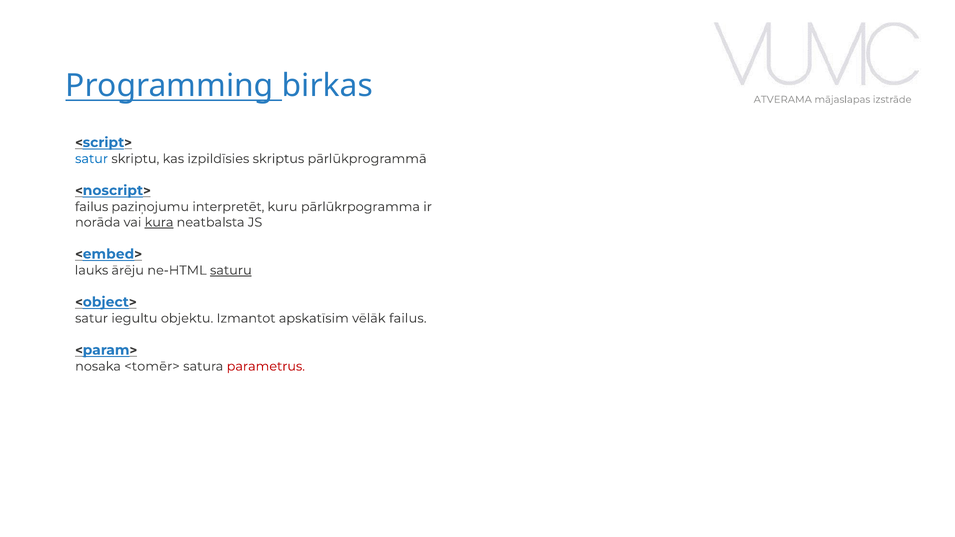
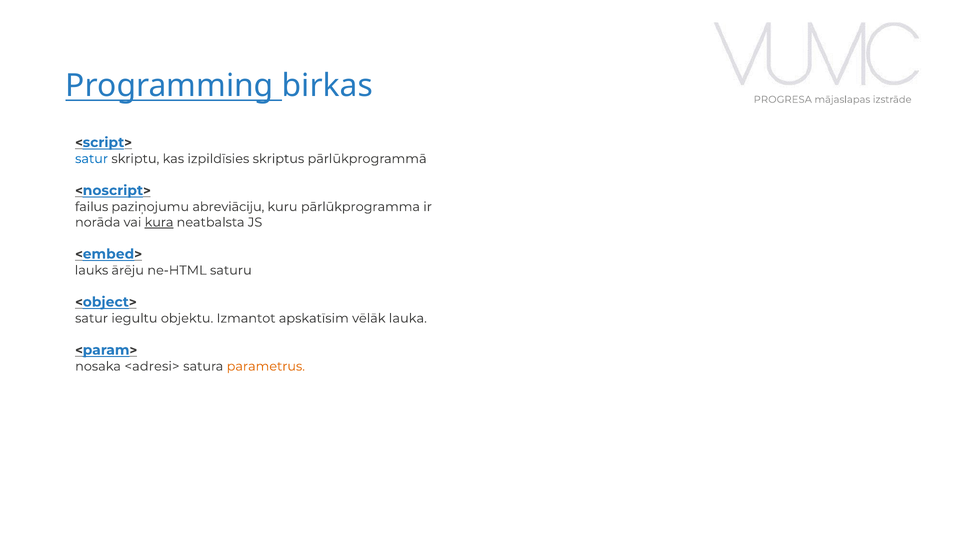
ATVERAMA: ATVERAMA -> PROGRESA
interpretēt: interpretēt -> abreviāciju
pārlūkrpogramma: pārlūkrpogramma -> pārlūkprogramma
saturu underline: present -> none
vēlāk failus: failus -> lauka
<tomēr>: <tomēr> -> <adresi>
parametrus colour: red -> orange
